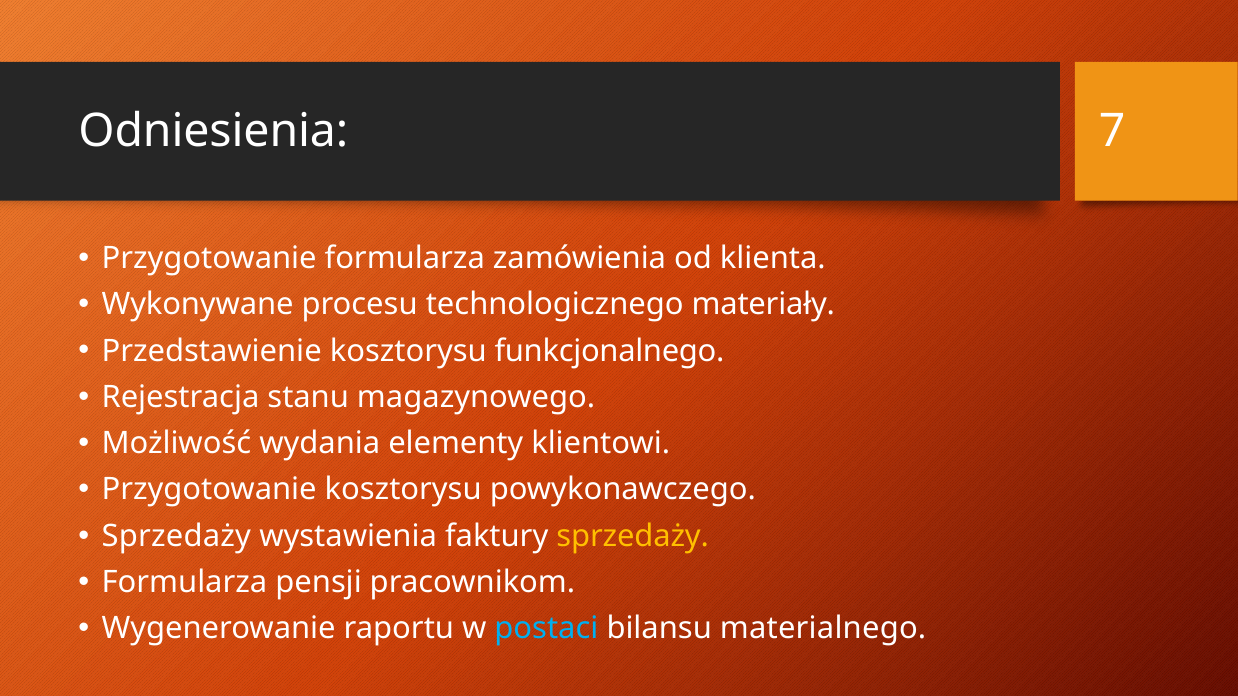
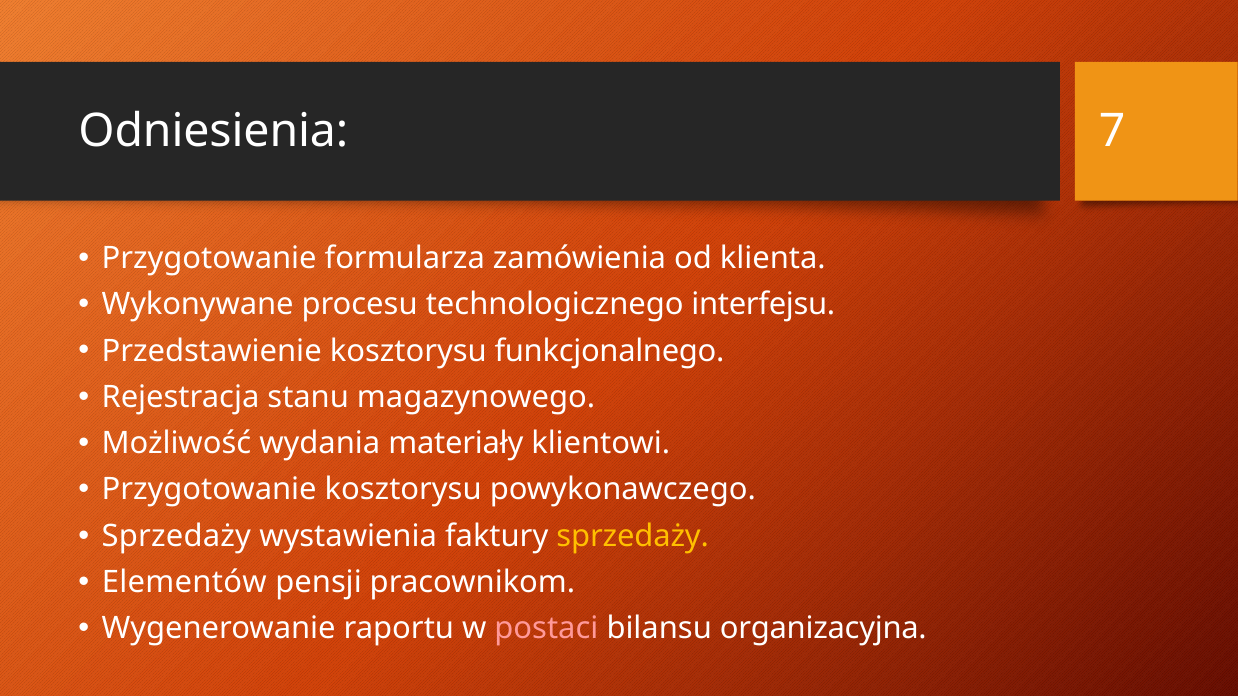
materiały: materiały -> interfejsu
elementy: elementy -> materiały
Formularza at (184, 583): Formularza -> Elementów
postaci colour: light blue -> pink
materialnego: materialnego -> organizacyjna
